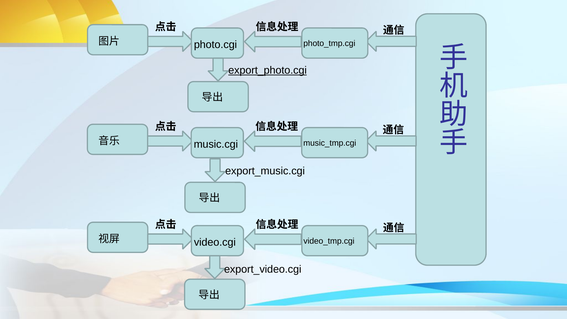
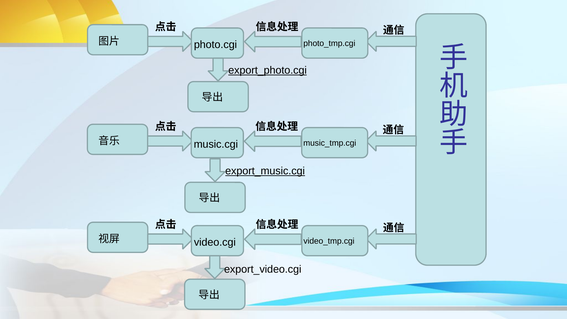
export_music.cgi underline: none -> present
